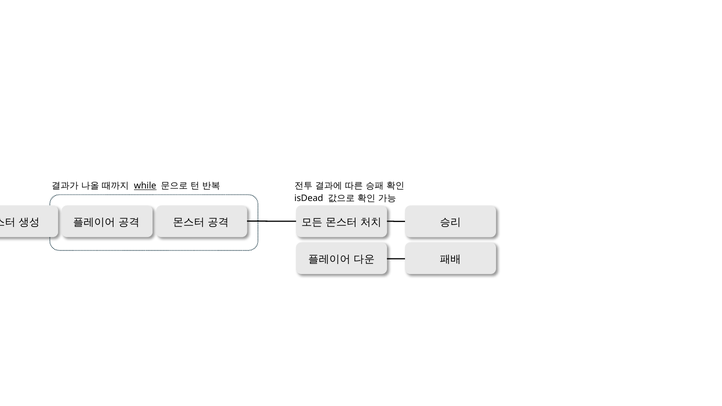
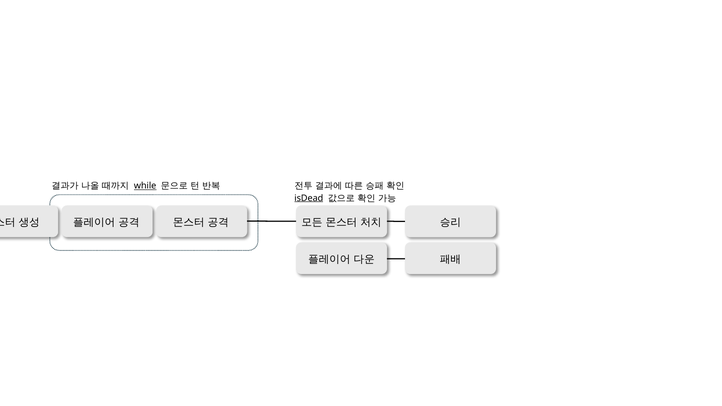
isDead underline: none -> present
